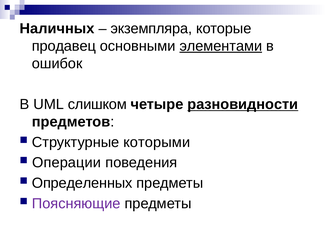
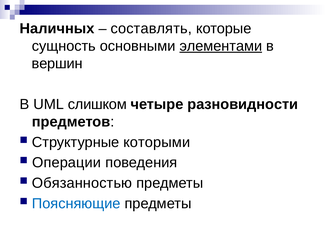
экземпляра: экземпляра -> составлять
продавец: продавец -> сущность
ошибок: ошибок -> вершин
разновидности underline: present -> none
Определенных: Определенных -> Обязанностью
Поясняющие colour: purple -> blue
